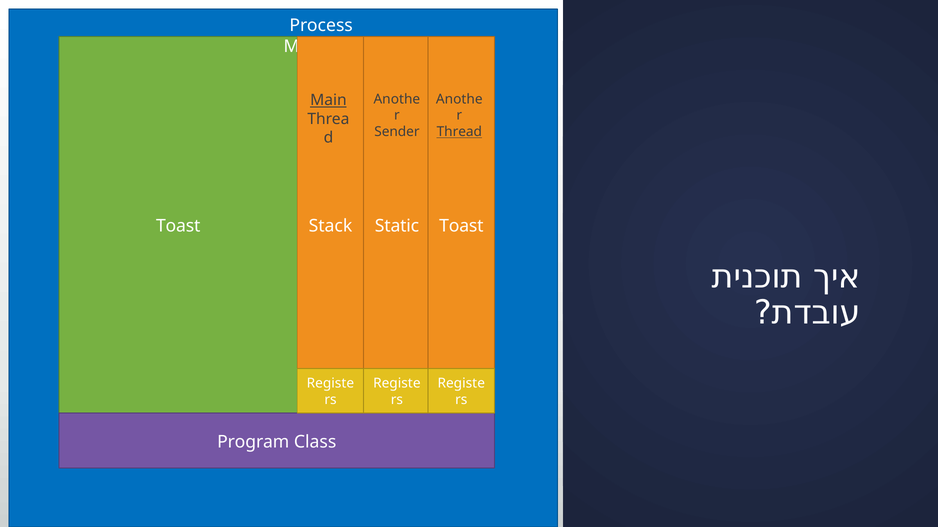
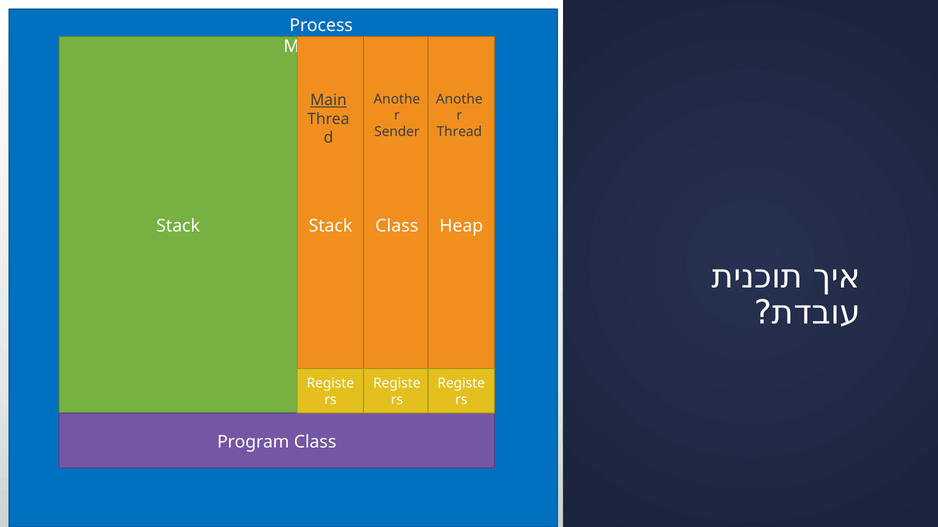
Thread underline: present -> none
Toast at (178, 226): Toast -> Stack
Static at (397, 226): Static -> Class
Toast at (461, 226): Toast -> Heap
